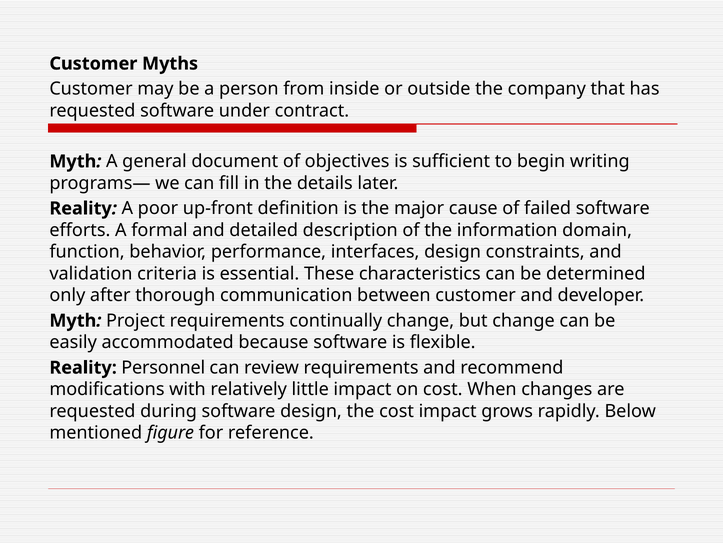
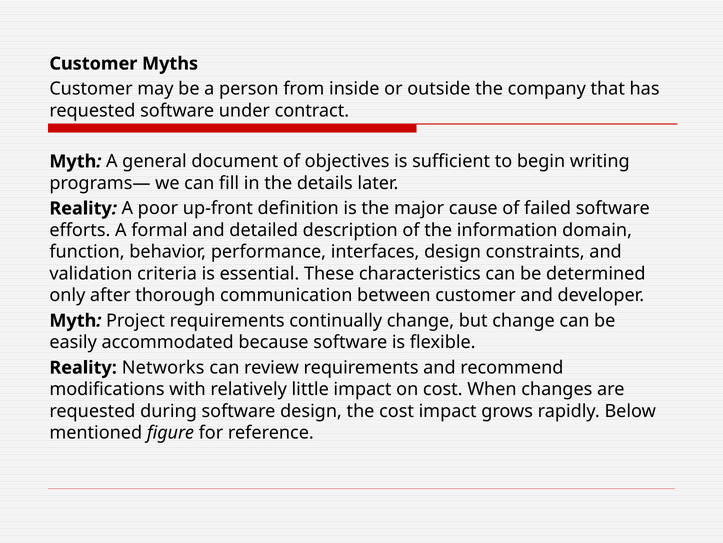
Personnel: Personnel -> Networks
